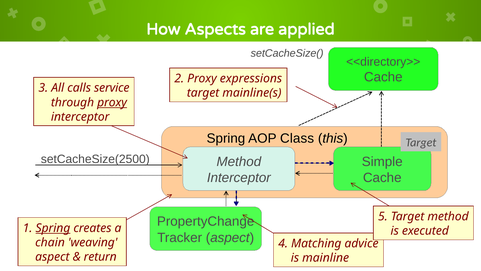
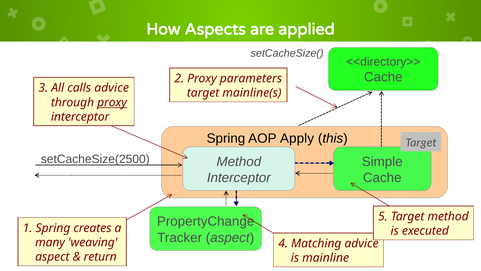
expressions: expressions -> parameters
calls service: service -> advice
Class: Class -> Apply
Spring at (53, 228) underline: present -> none
chain: chain -> many
